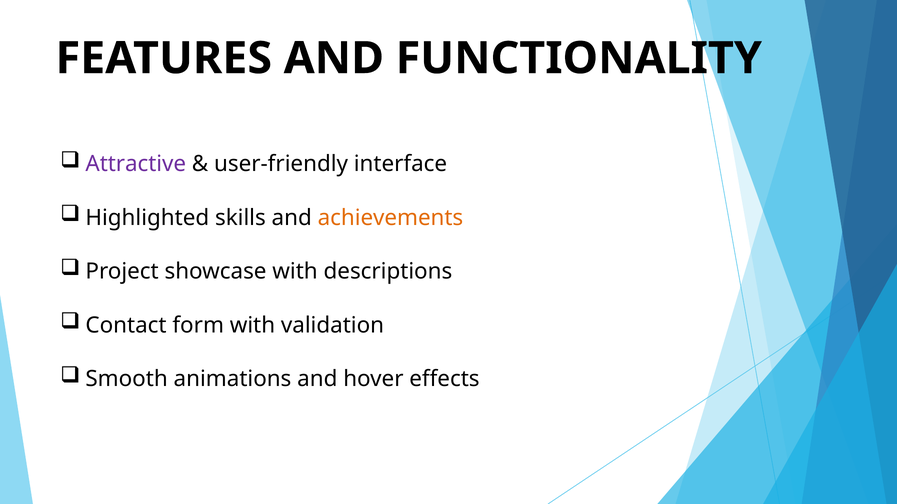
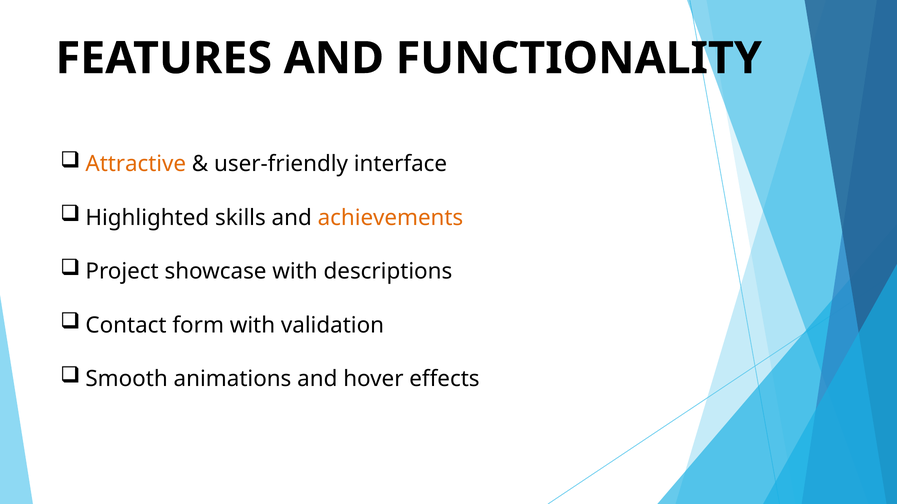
Attractive colour: purple -> orange
